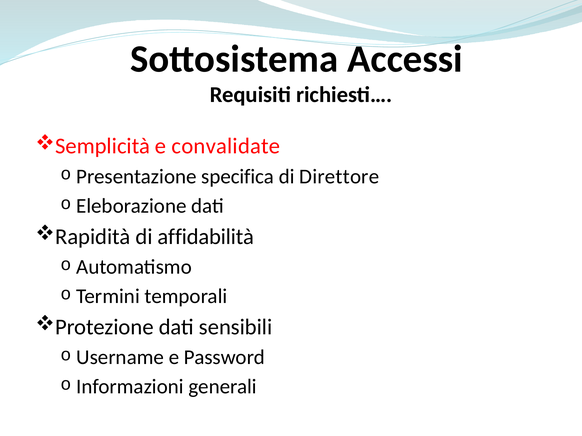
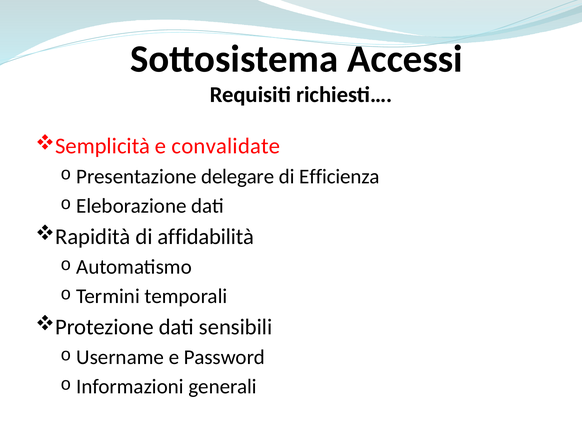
specifica: specifica -> delegare
Direttore: Direttore -> Efficienza
